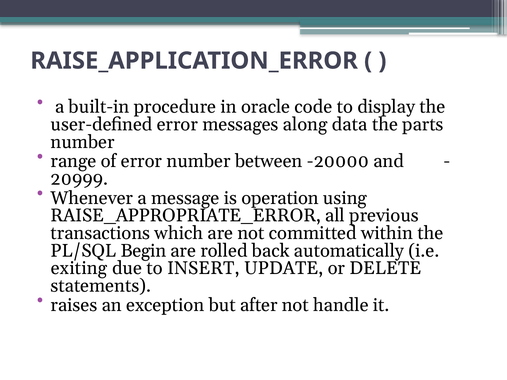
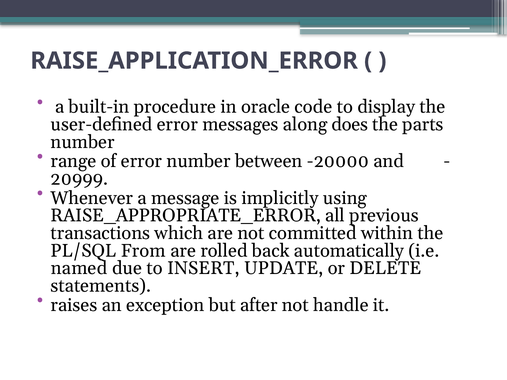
data: data -> does
operation: operation -> implicitly
Begin: Begin -> From
exiting: exiting -> named
